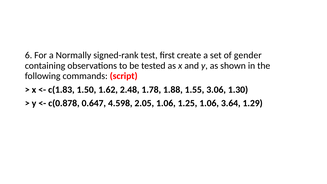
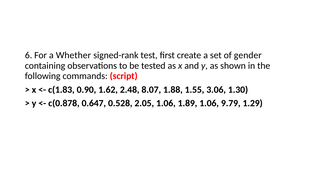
Normally: Normally -> Whether
1.50: 1.50 -> 0.90
1.78: 1.78 -> 8.07
4.598: 4.598 -> 0.528
1.25: 1.25 -> 1.89
3.64: 3.64 -> 9.79
